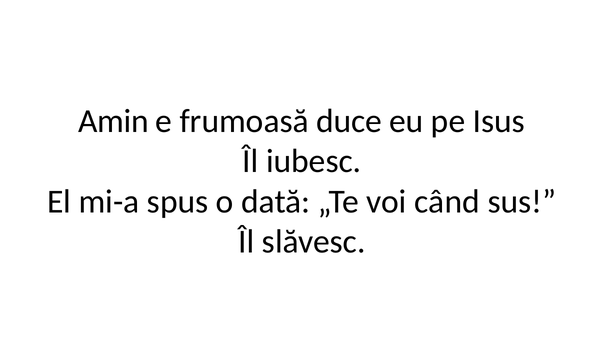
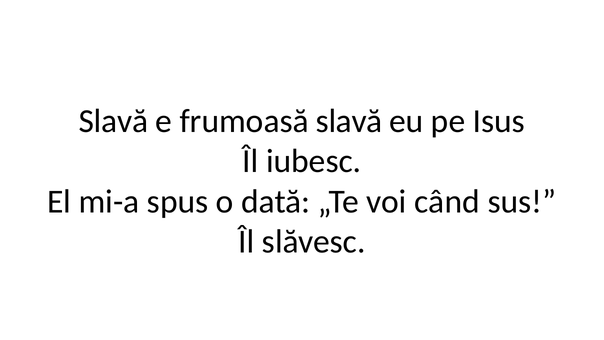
Amin at (113, 121): Amin -> Slavă
frumoasă duce: duce -> slavă
